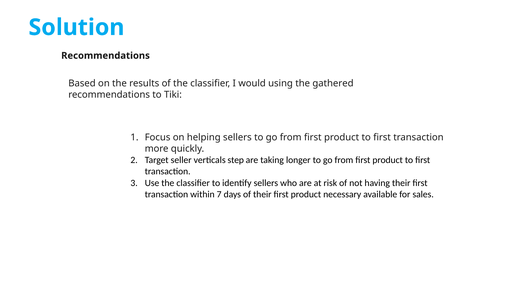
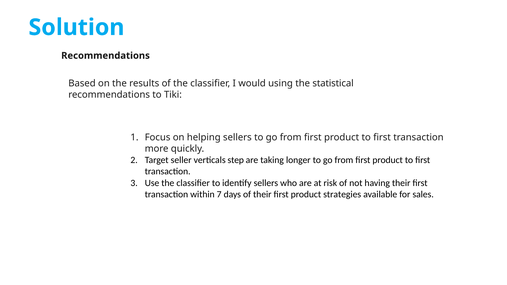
gathered: gathered -> statistical
necessary: necessary -> strategies
